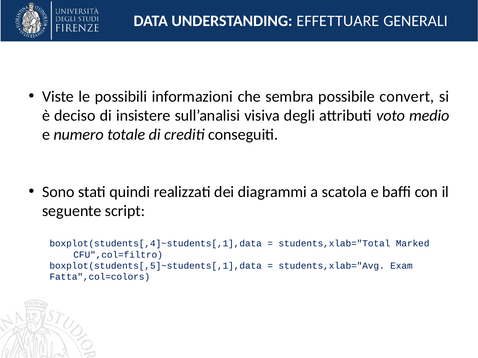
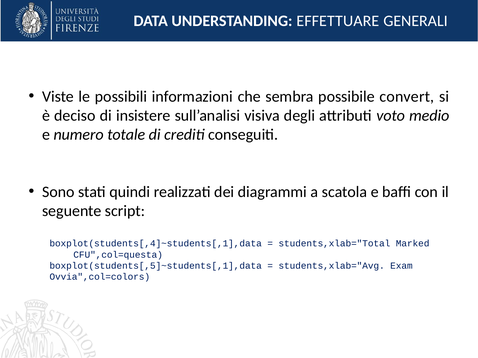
CFU",col=filtro: CFU",col=filtro -> CFU",col=questa
Fatta",col=colors: Fatta",col=colors -> Ovvia",col=colors
